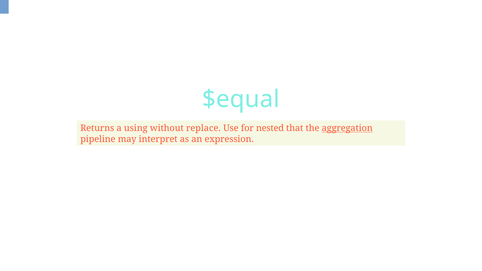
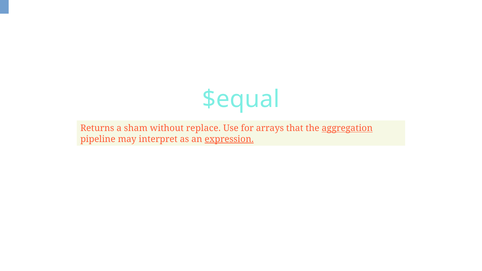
using: using -> sham
nested: nested -> arrays
expression underline: none -> present
